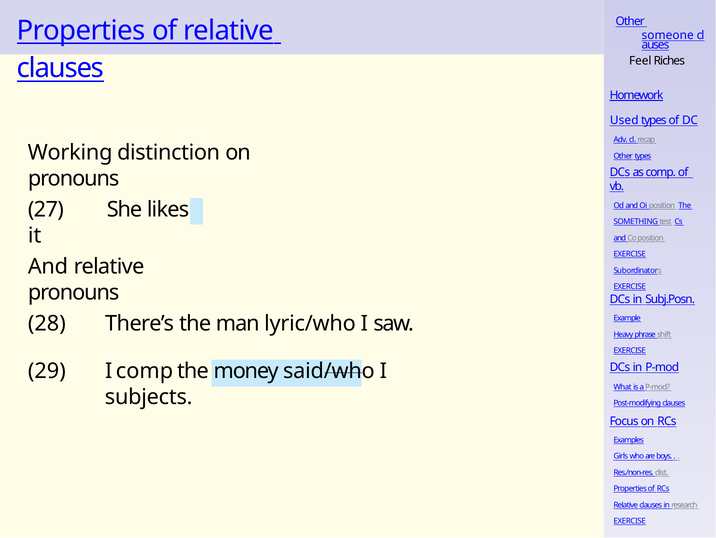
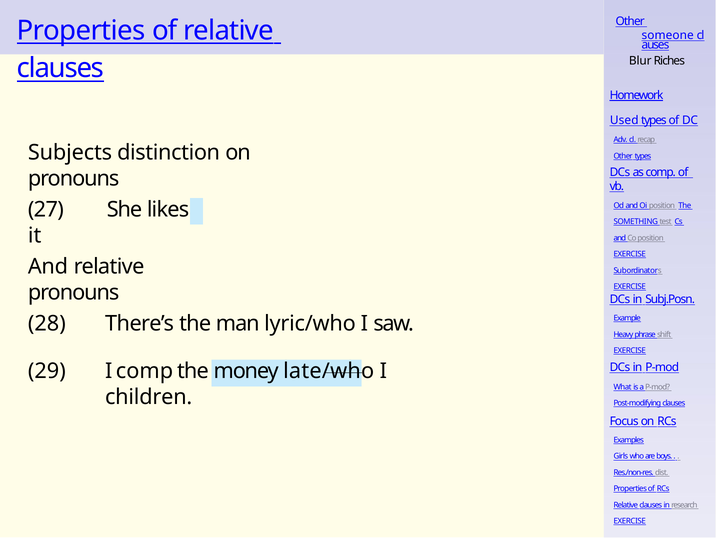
Feel: Feel -> Blur
Working: Working -> Subjects
said/who: said/who -> late/who
subjects: subjects -> children
